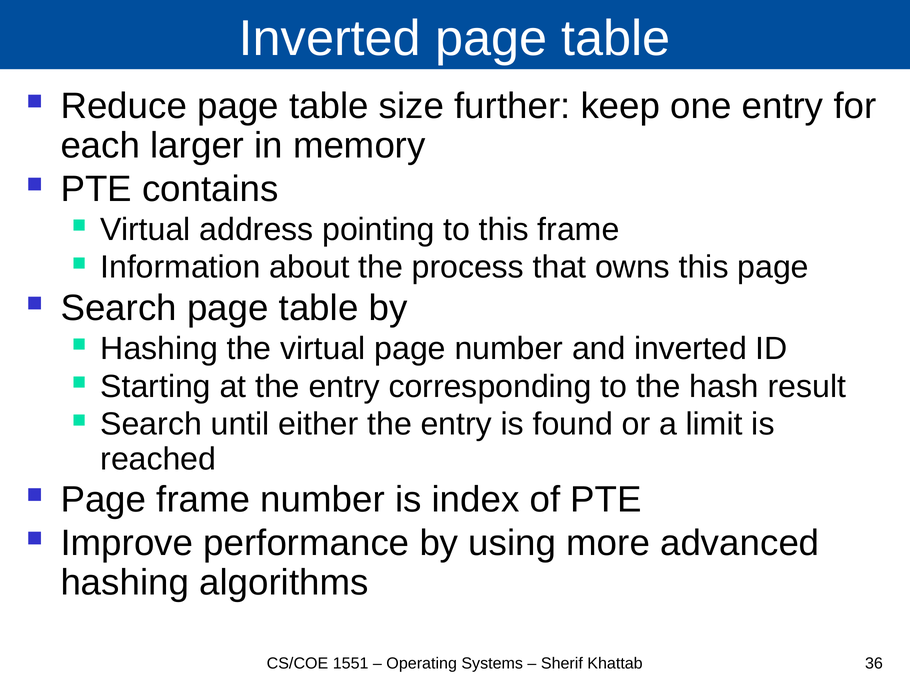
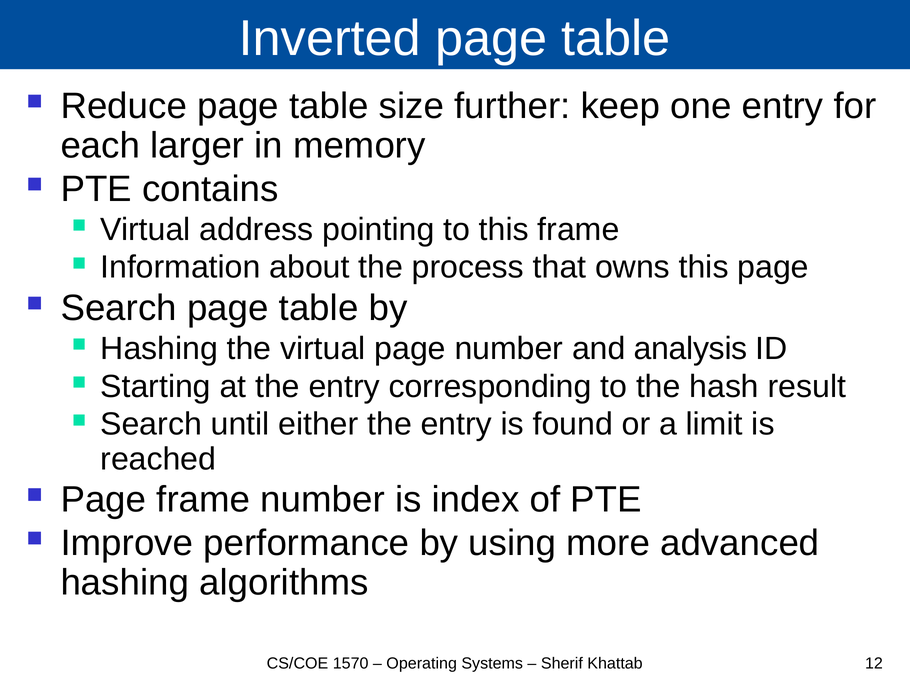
and inverted: inverted -> analysis
1551: 1551 -> 1570
36: 36 -> 12
